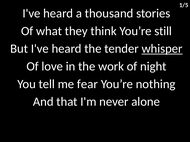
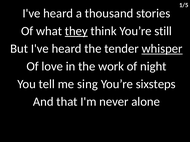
they underline: none -> present
fear: fear -> sing
nothing: nothing -> sixsteps
